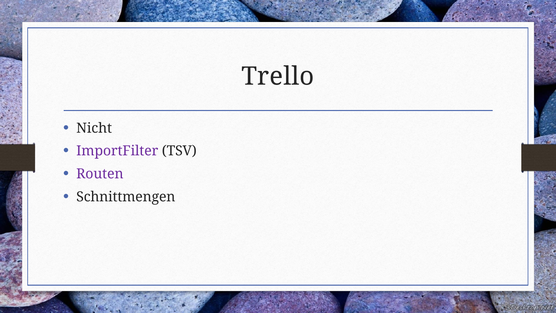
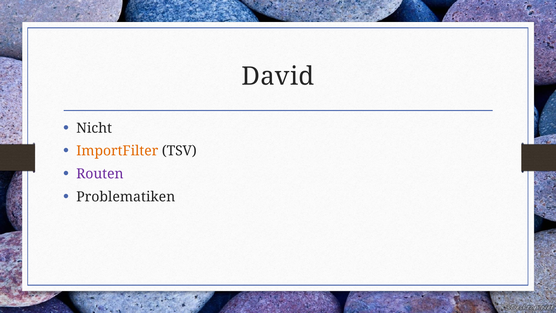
Trello: Trello -> David
ImportFilter colour: purple -> orange
Schnittmengen: Schnittmengen -> Problematiken
